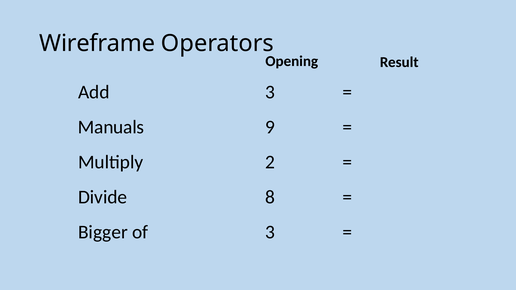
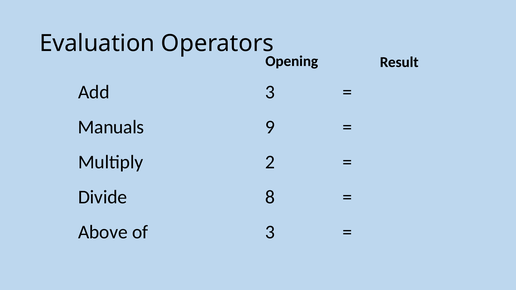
Wireframe: Wireframe -> Evaluation
Bigger: Bigger -> Above
